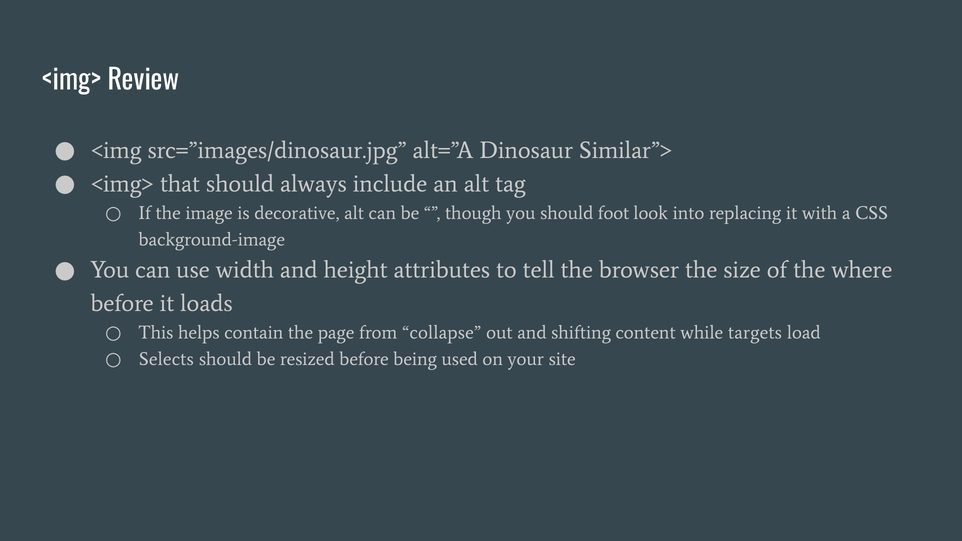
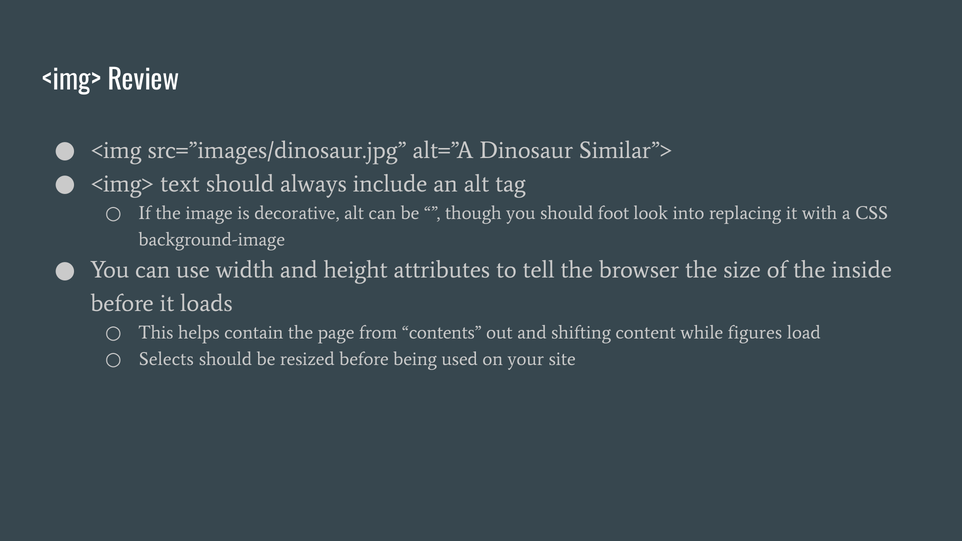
that: that -> text
where: where -> inside
collapse: collapse -> contents
targets: targets -> figures
